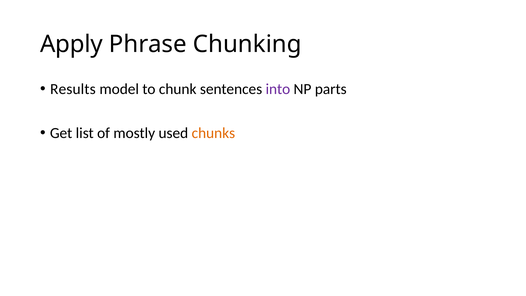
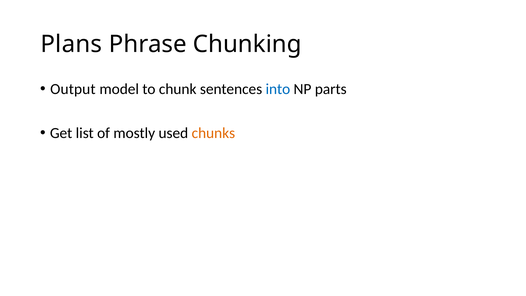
Apply: Apply -> Plans
Results: Results -> Output
into colour: purple -> blue
